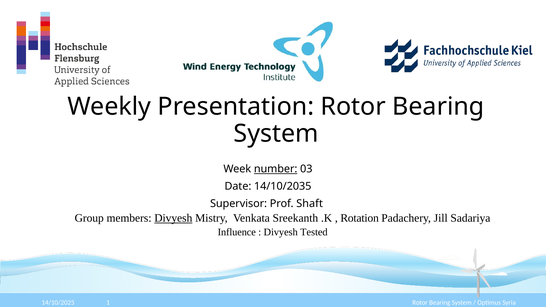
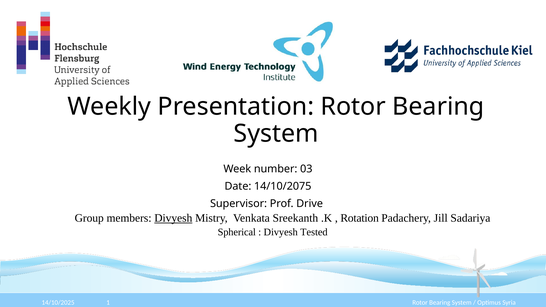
number underline: present -> none
14/10/2035: 14/10/2035 -> 14/10/2075
Shaft: Shaft -> Drive
Influence: Influence -> Spherical
